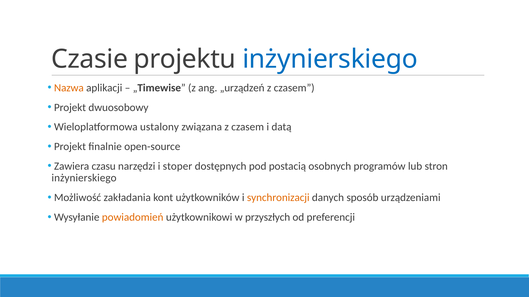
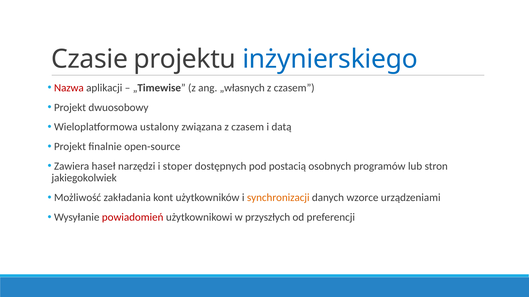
Nazwa colour: orange -> red
„urządzeń: „urządzeń -> „własnych
czasu: czasu -> haseł
inżynierskiego at (84, 178): inżynierskiego -> jakiegokolwiek
sposób: sposób -> wzorce
powiadomień colour: orange -> red
